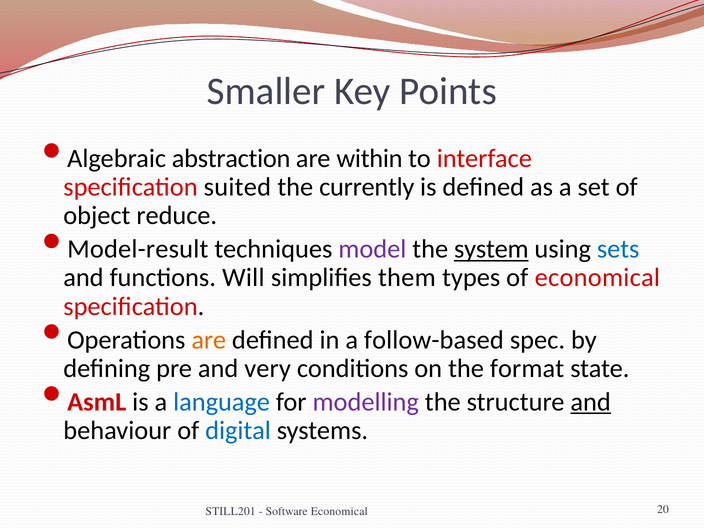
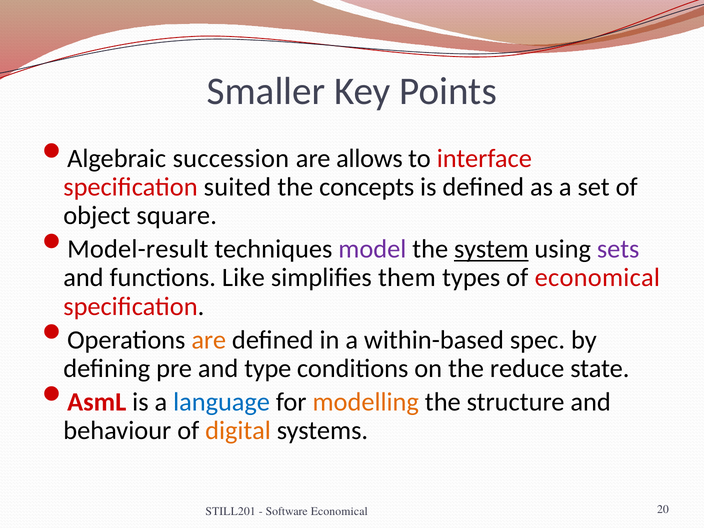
abstraction: abstraction -> succession
within: within -> allows
currently: currently -> concepts
reduce: reduce -> square
sets colour: blue -> purple
Will: Will -> Like
follow-based: follow-based -> within-based
very: very -> type
format: format -> reduce
modelling colour: purple -> orange
and at (591, 402) underline: present -> none
digital colour: blue -> orange
